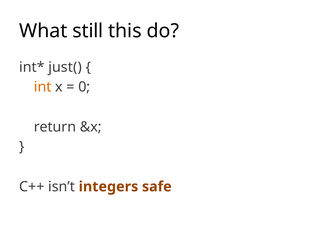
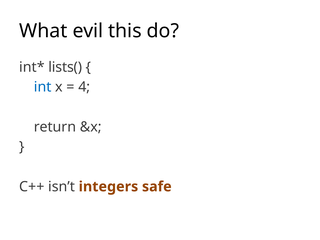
still: still -> evil
just(: just( -> lists(
int colour: orange -> blue
0: 0 -> 4
